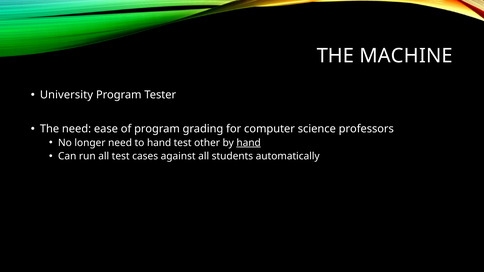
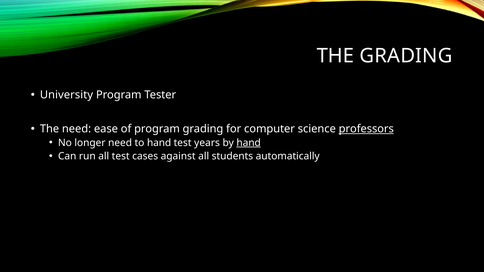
THE MACHINE: MACHINE -> GRADING
professors underline: none -> present
other: other -> years
